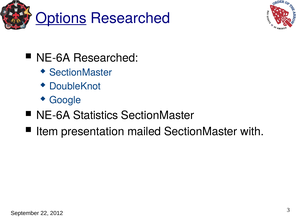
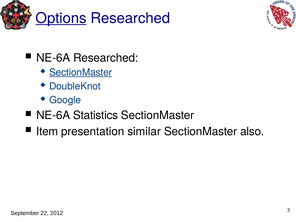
SectionMaster at (81, 73) underline: none -> present
mailed: mailed -> similar
with: with -> also
